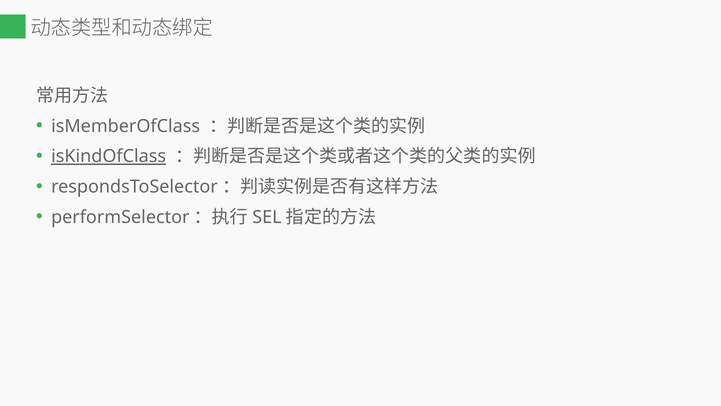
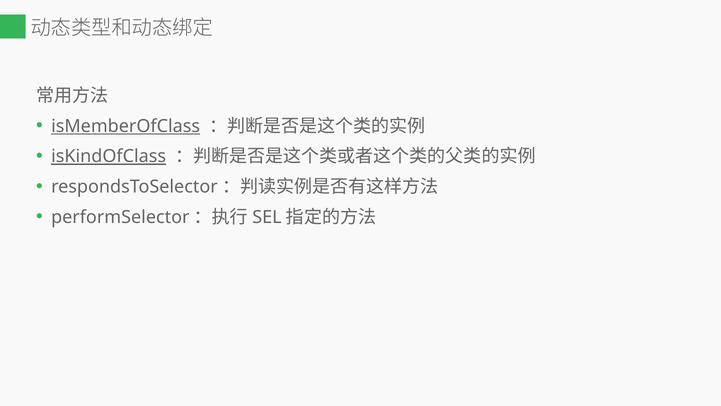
isMemberOfClass underline: none -> present
